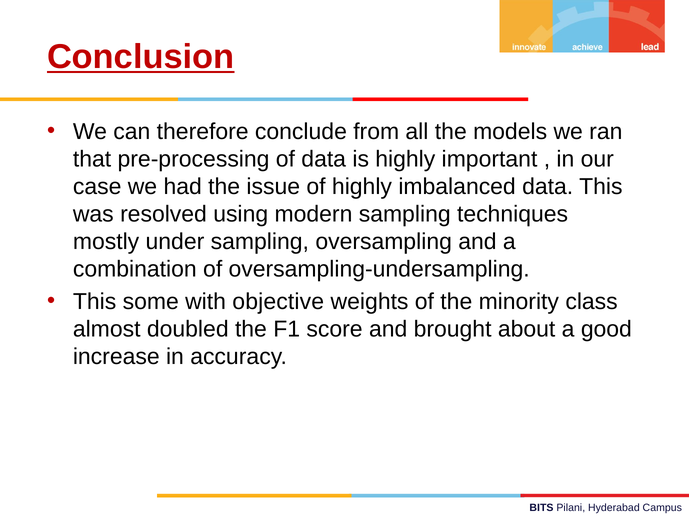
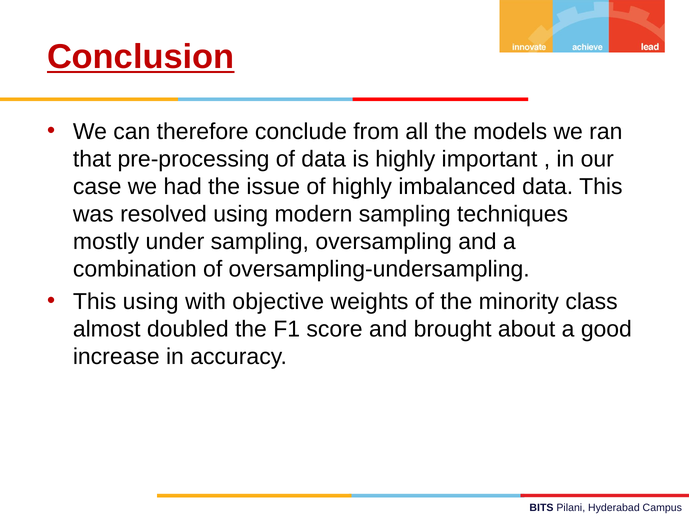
This some: some -> using
